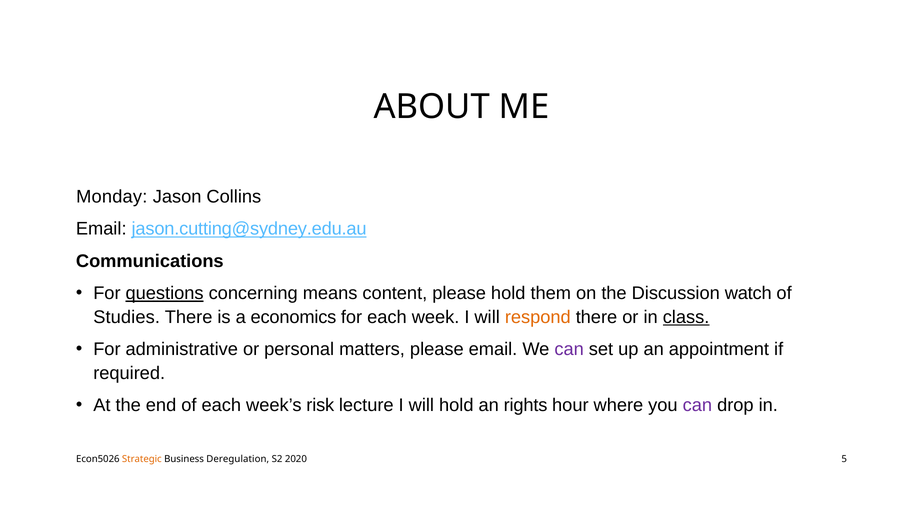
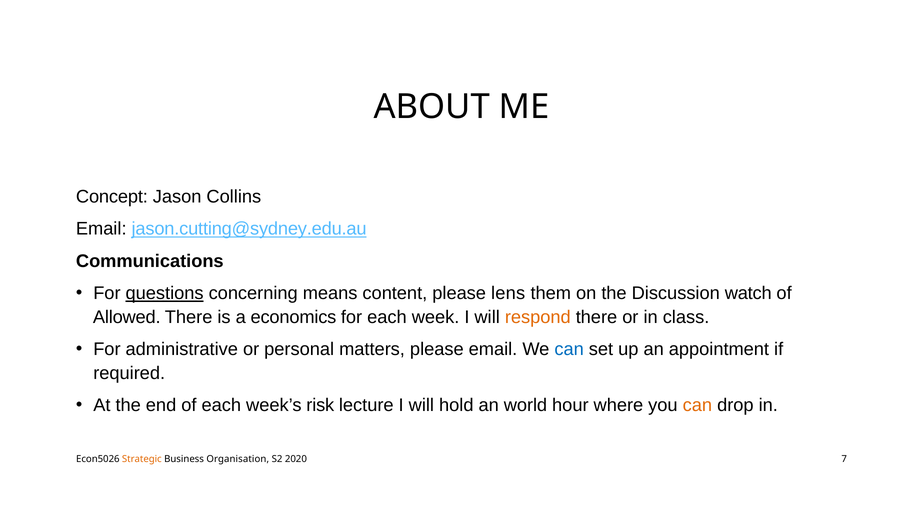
Monday: Monday -> Concept
please hold: hold -> lens
Studies: Studies -> Allowed
class underline: present -> none
can at (569, 349) colour: purple -> blue
rights: rights -> world
can at (697, 405) colour: purple -> orange
Deregulation: Deregulation -> Organisation
5: 5 -> 7
